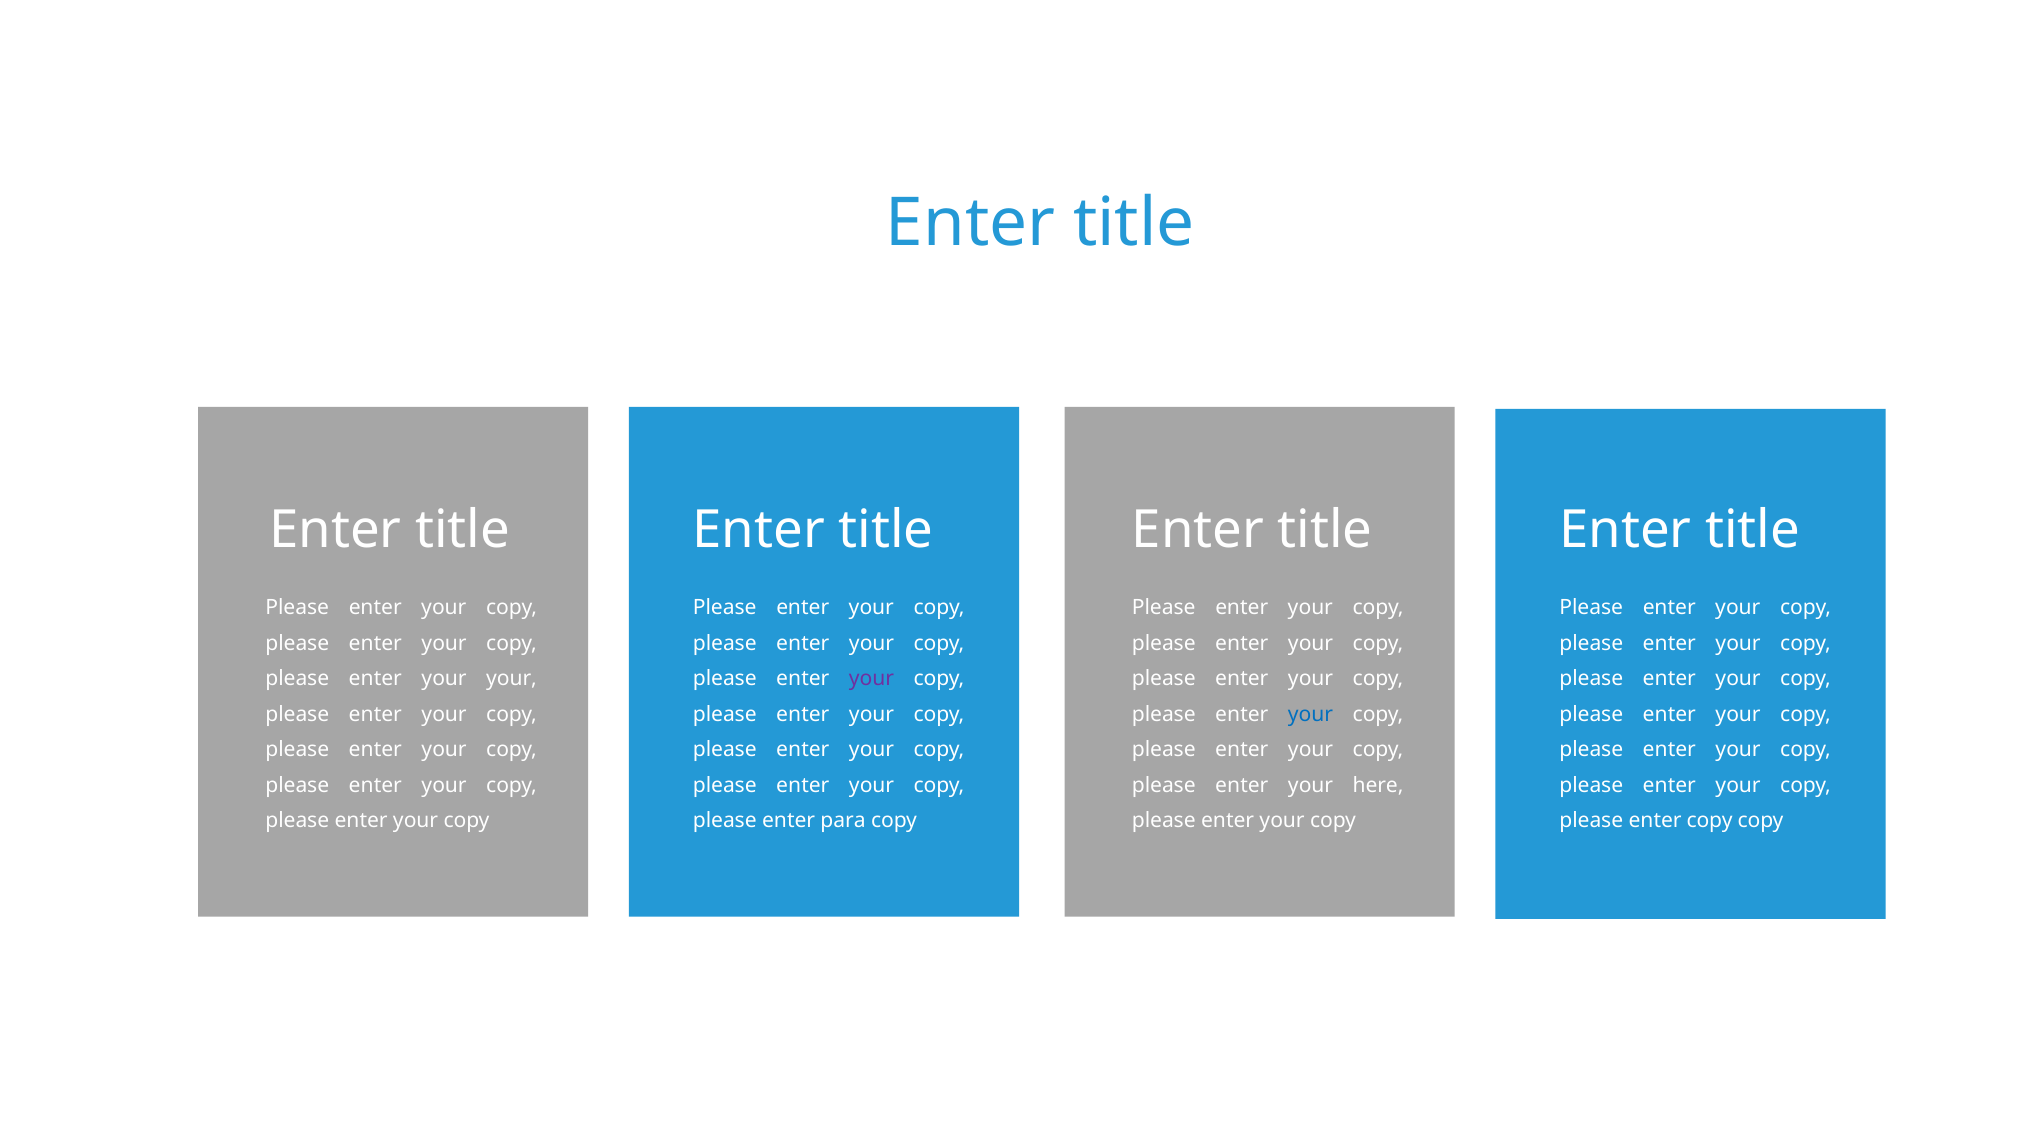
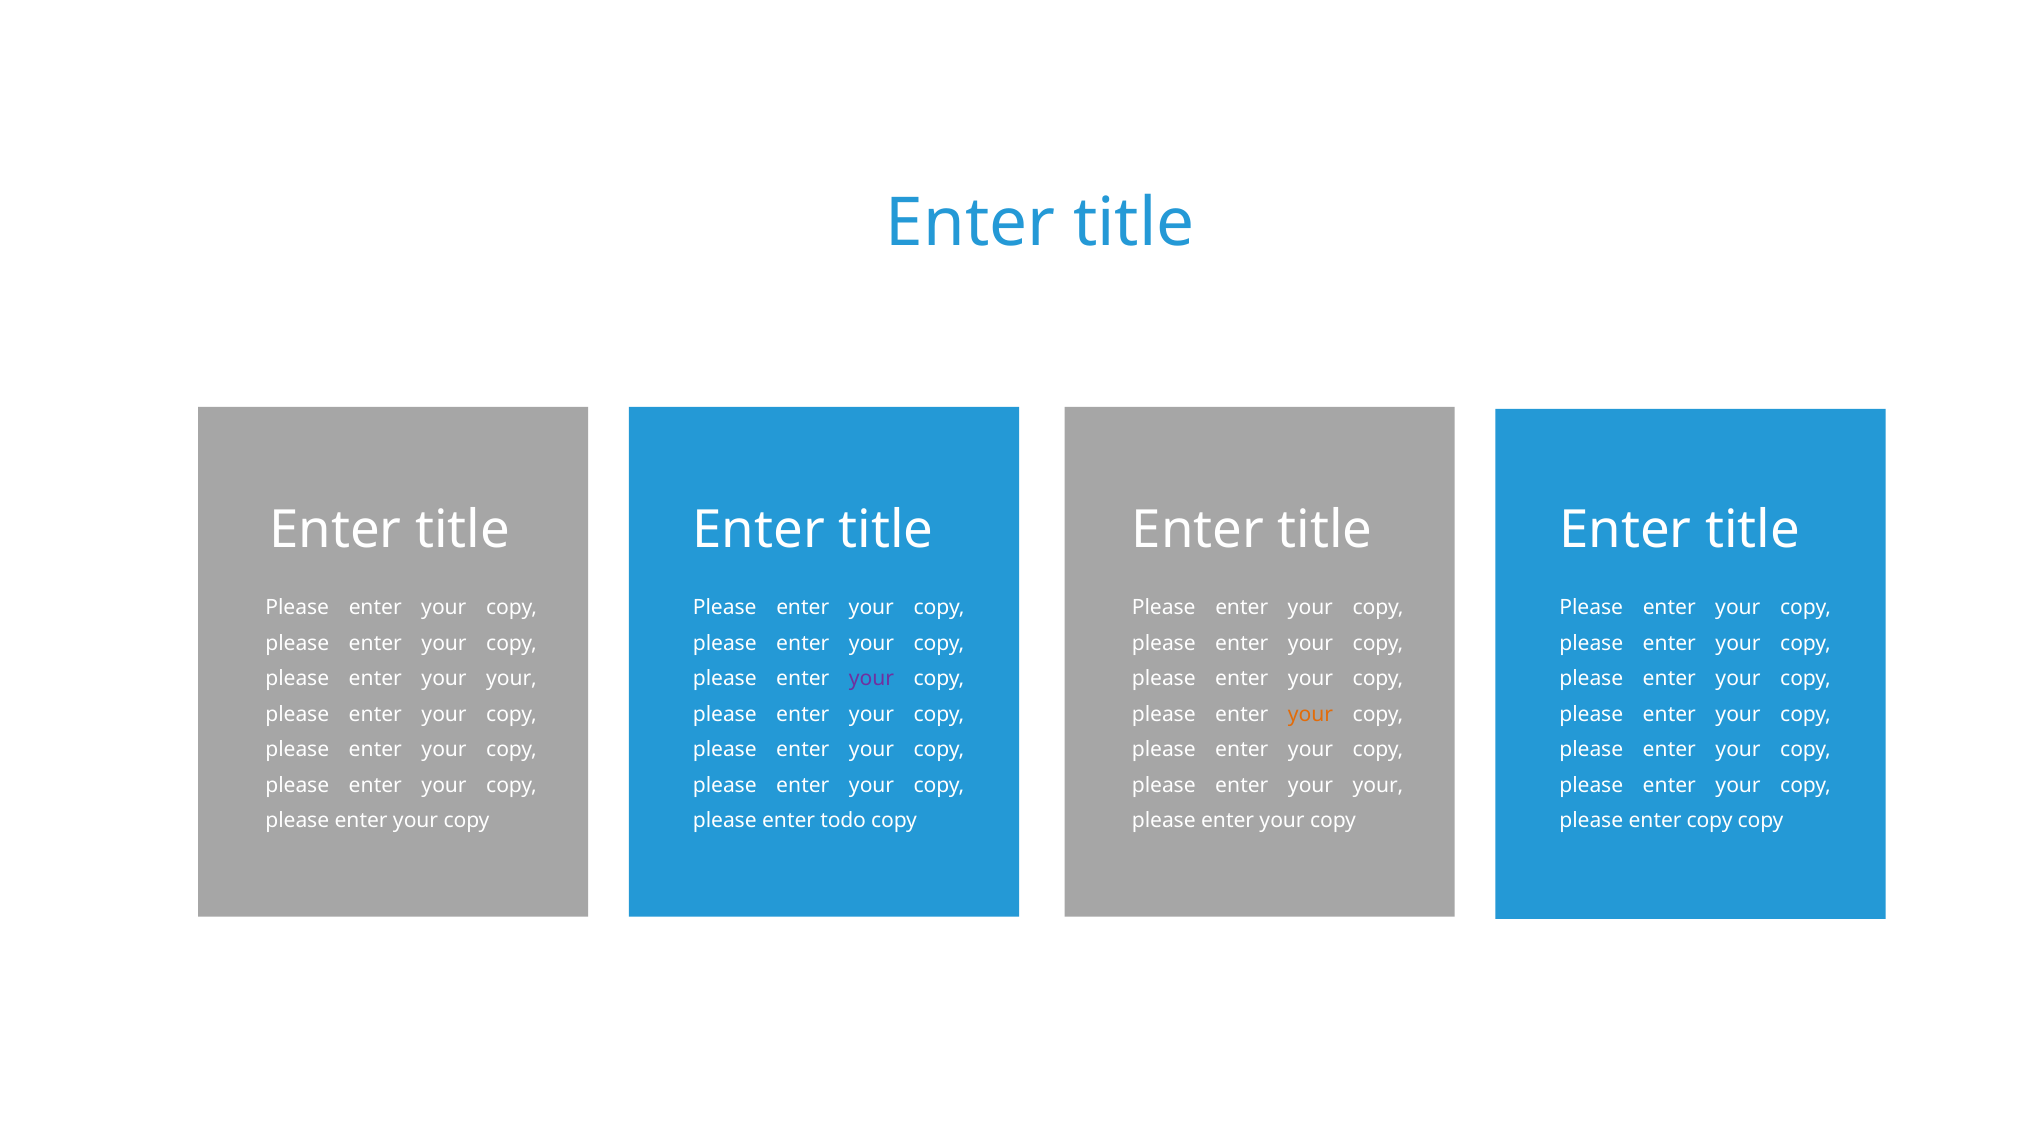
your at (1310, 715) colour: blue -> orange
here at (1378, 785): here -> your
para: para -> todo
